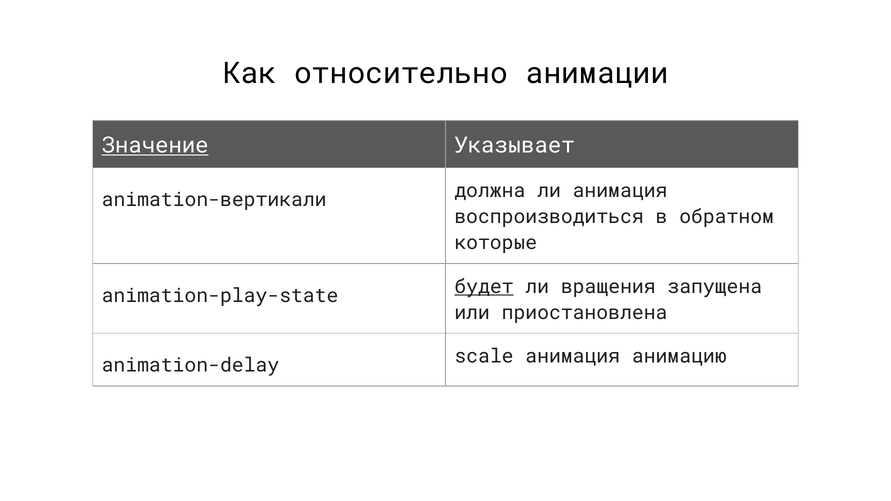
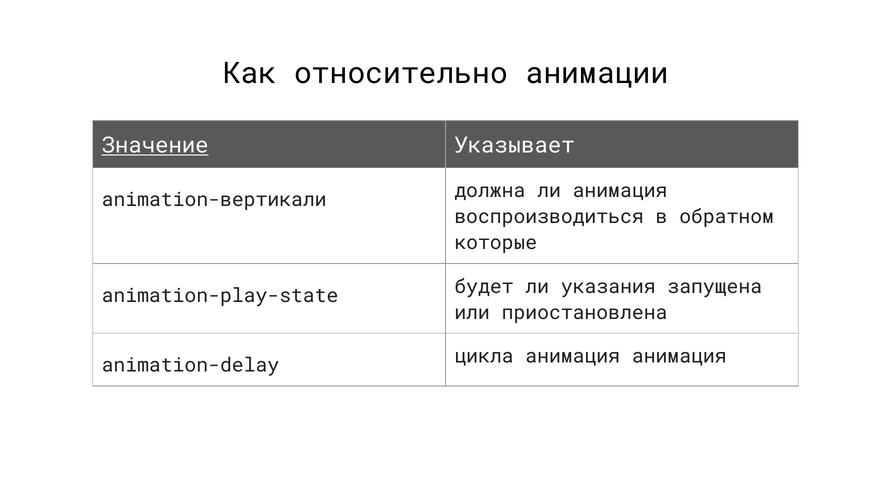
будет underline: present -> none
вращения: вращения -> указания
scale: scale -> цикла
анимация анимацию: анимацию -> анимация
